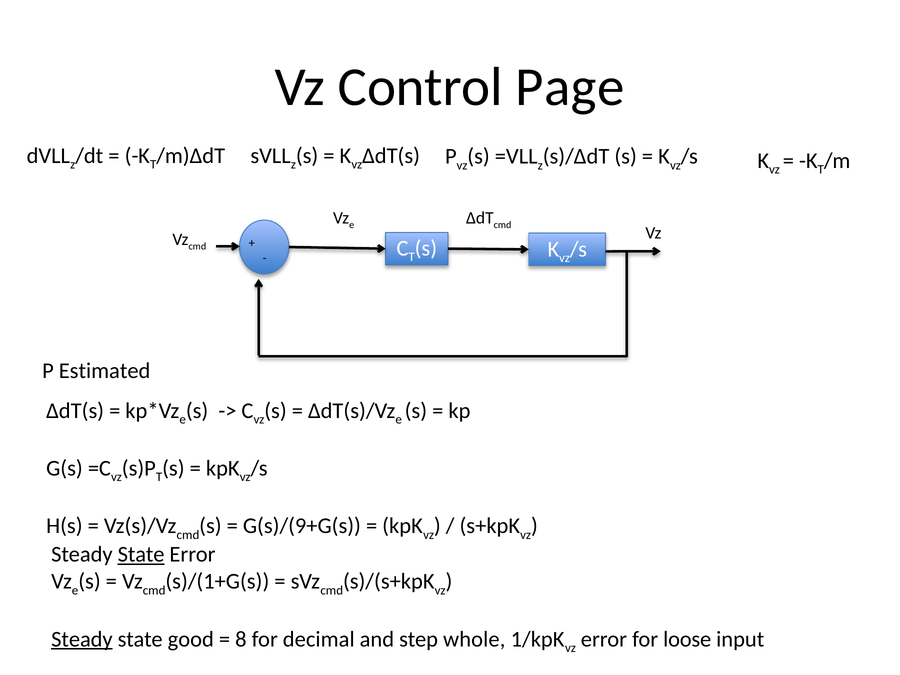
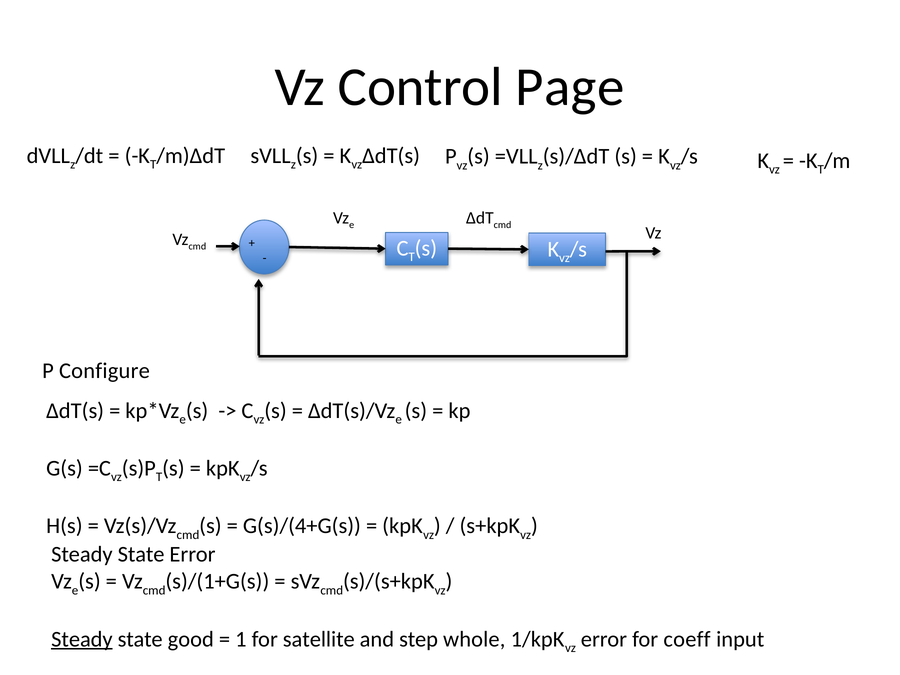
Estimated: Estimated -> Configure
G(s)/(9+G(s: G(s)/(9+G(s -> G(s)/(4+G(s
State at (141, 555) underline: present -> none
8: 8 -> 1
decimal: decimal -> satellite
loose: loose -> coeff
